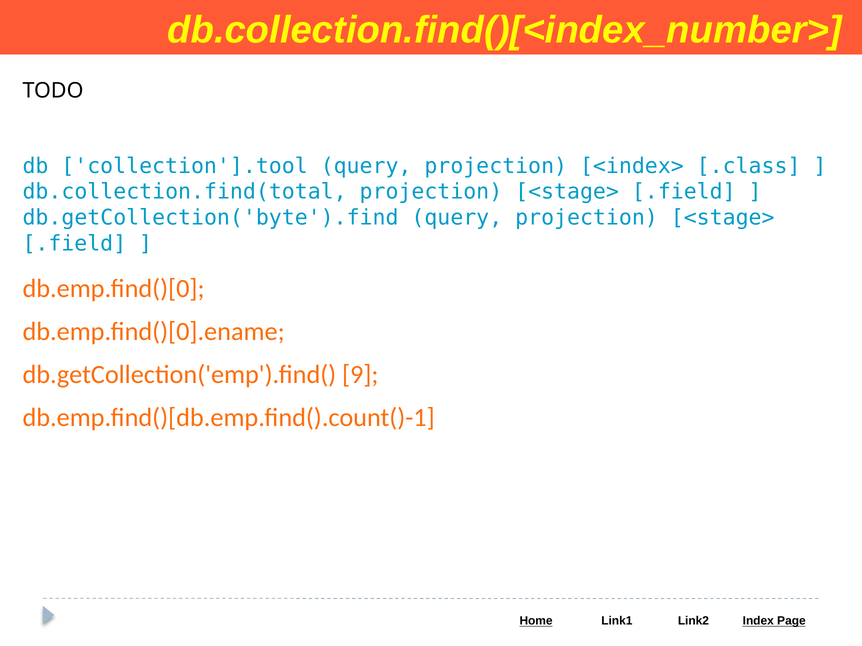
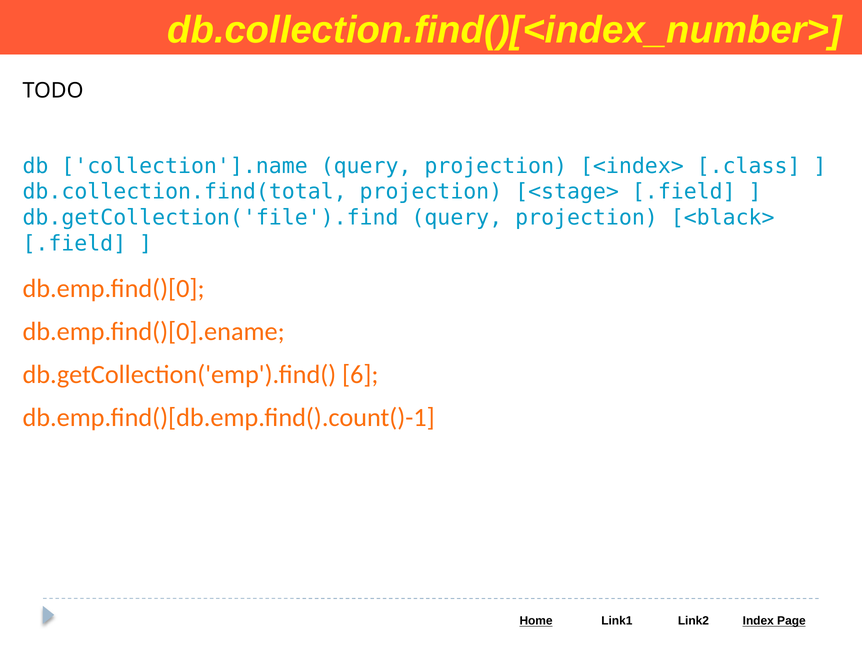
collection'].tool: collection'].tool -> collection'].name
db.getCollection('byte').find: db.getCollection('byte').find -> db.getCollection('file').find
query projection <stage>: <stage> -> <black>
9: 9 -> 6
